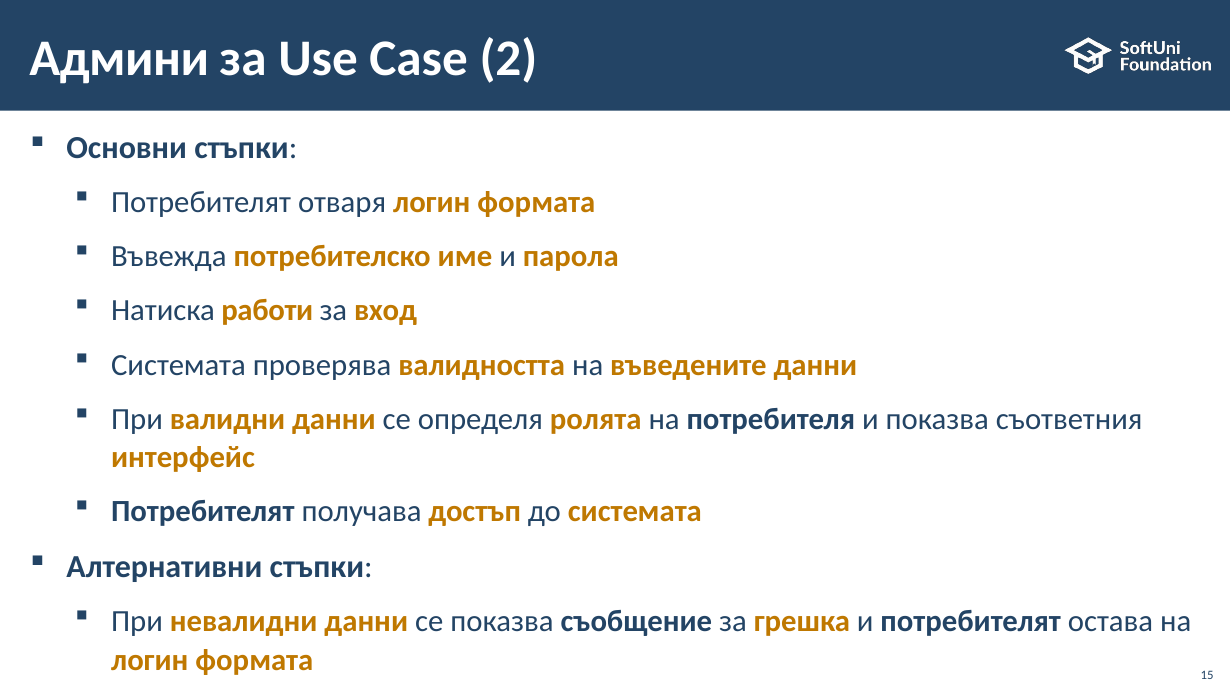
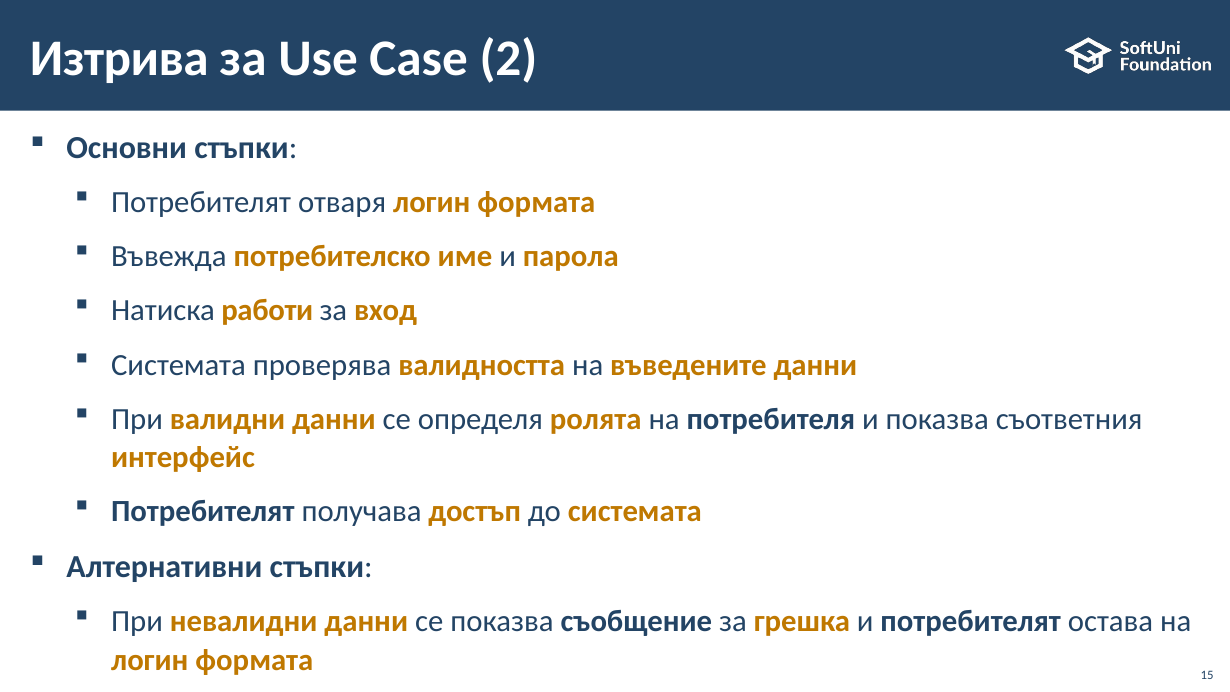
Админи: Админи -> Изтрива
